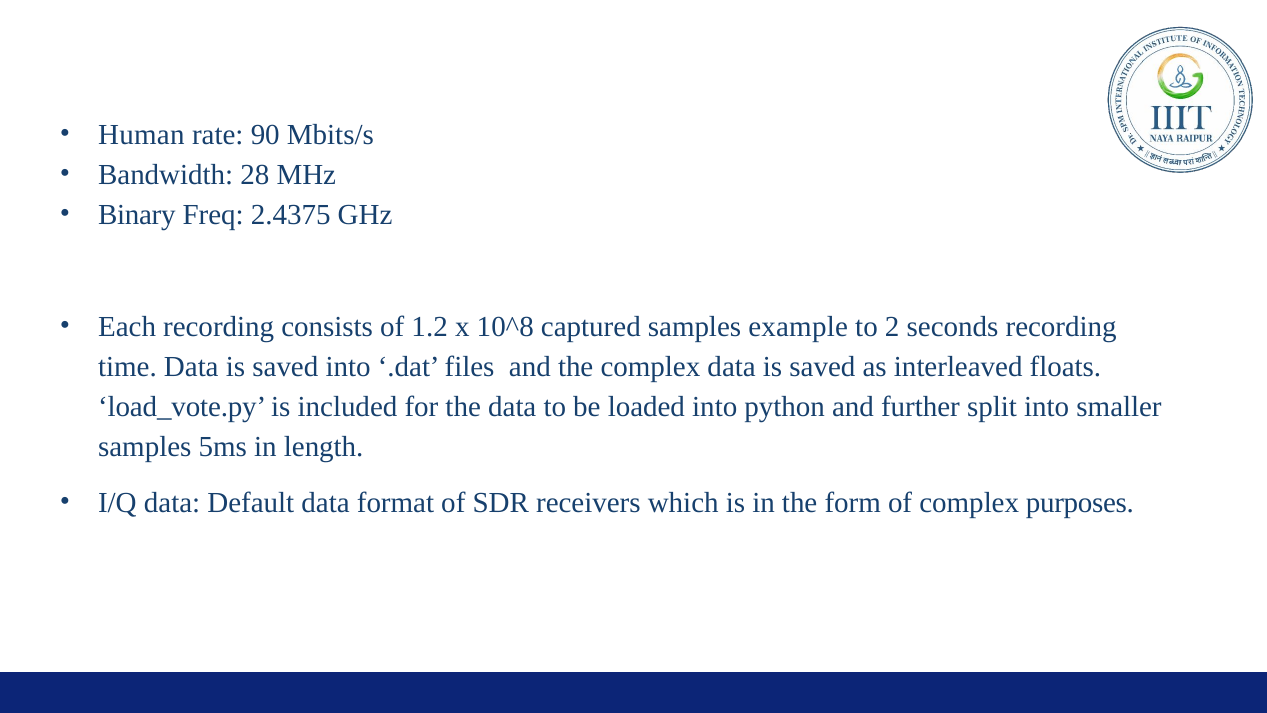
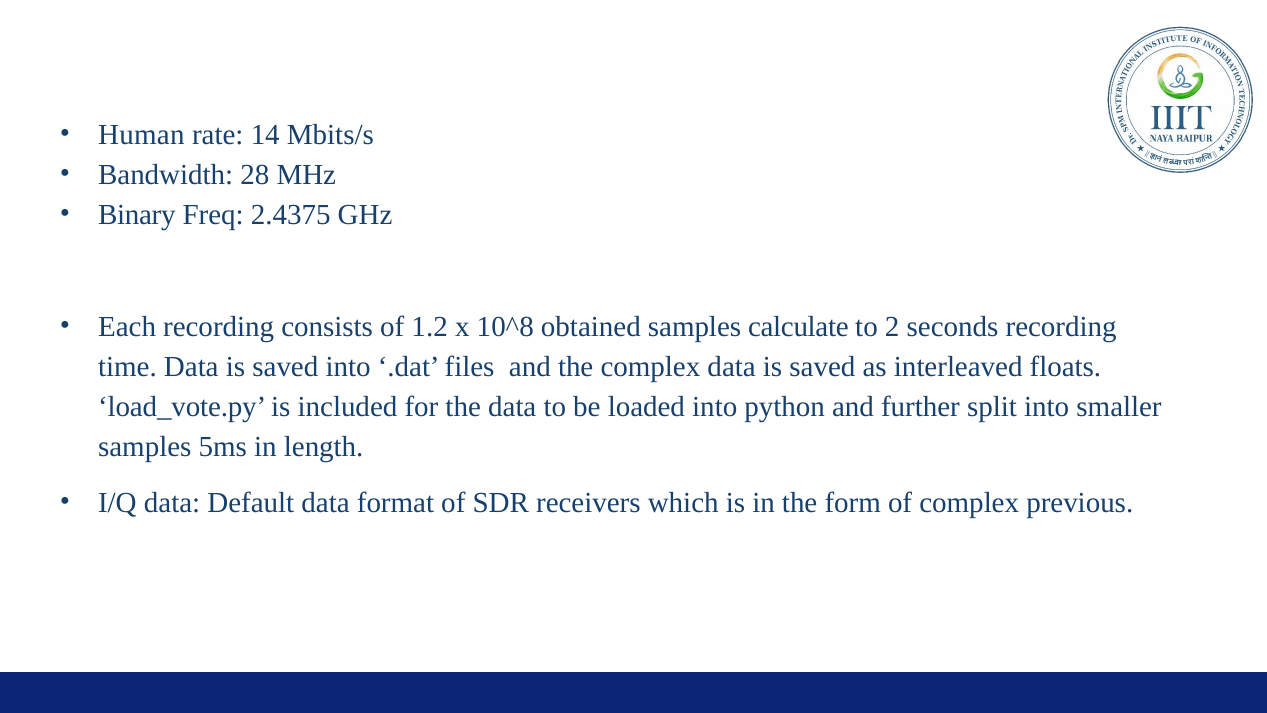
90: 90 -> 14
captured: captured -> obtained
example: example -> calculate
purposes: purposes -> previous
